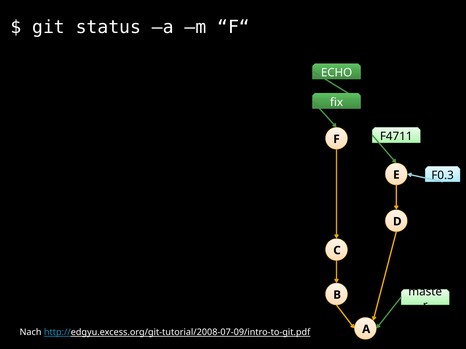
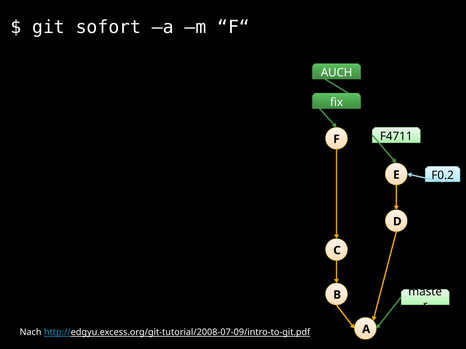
status: status -> sofort
ECHO: ECHO -> AUCH
F0.3: F0.3 -> F0.2
